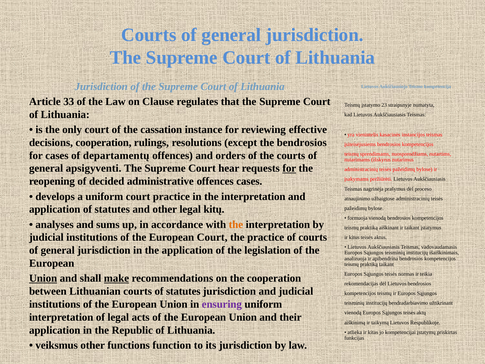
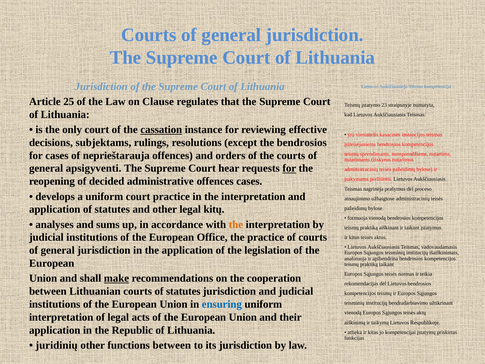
33: 33 -> 25
cassation underline: none -> present
decisions cooperation: cooperation -> subjektams
departamentų: departamentų -> neprieštarauja
European Court: Court -> Office
Union at (43, 278) underline: present -> none
ensuring colour: purple -> blue
veiksmus: veiksmus -> juridinių
functions function: function -> between
